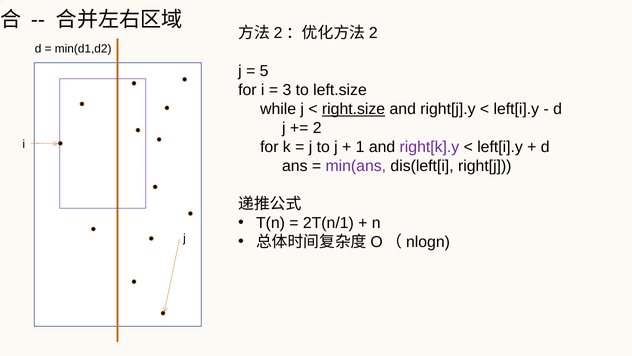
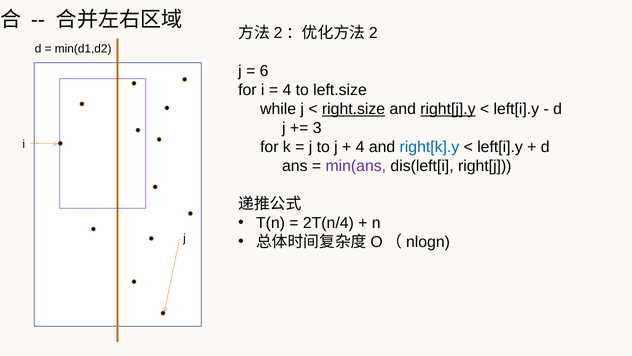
5: 5 -> 6
3 at (287, 90): 3 -> 4
right[j].y underline: none -> present
2: 2 -> 3
1 at (360, 147): 1 -> 4
right[k].y colour: purple -> blue
2T(n/1: 2T(n/1 -> 2T(n/4
